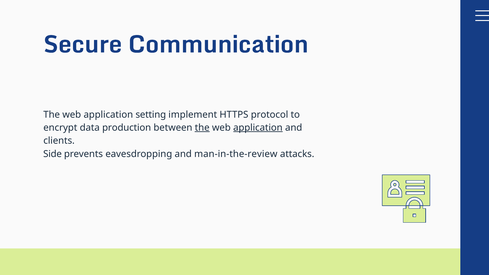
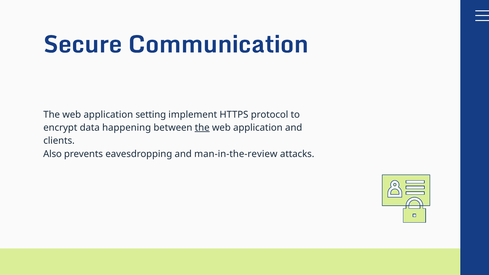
production: production -> happening
application at (258, 128) underline: present -> none
Side: Side -> Also
